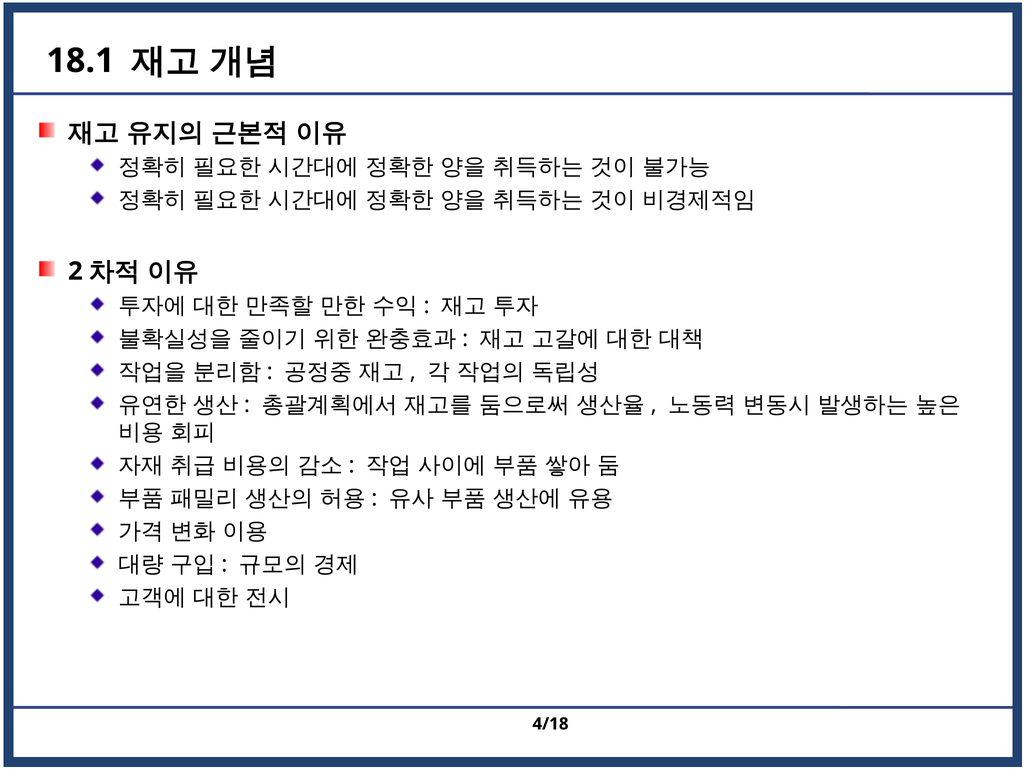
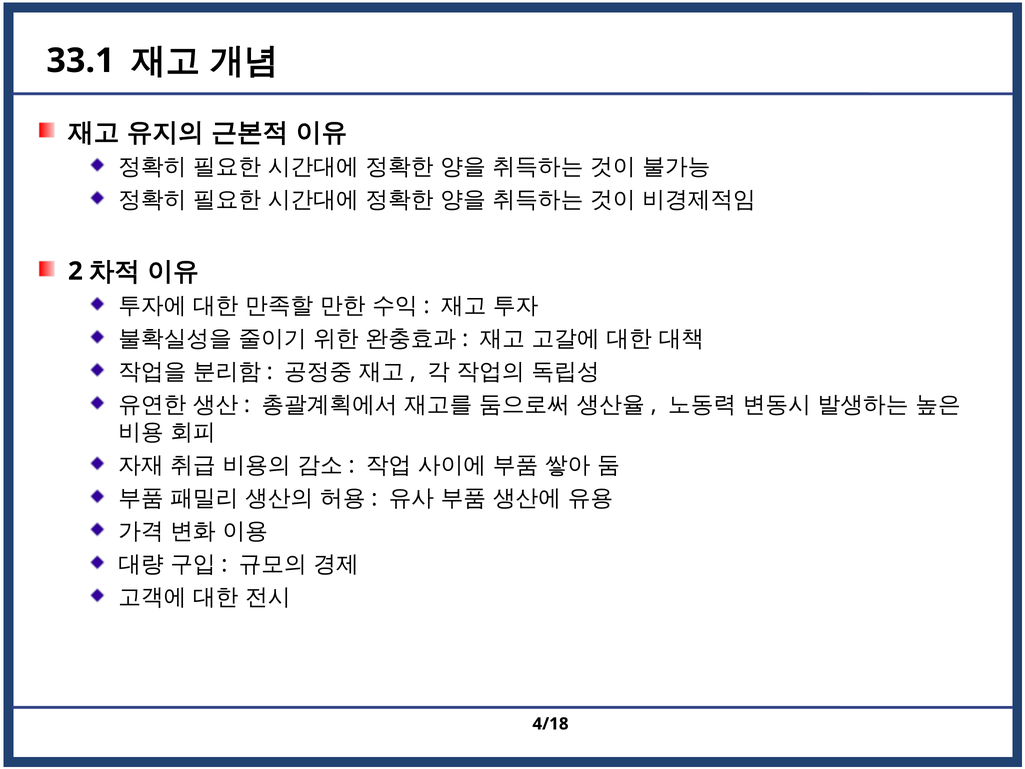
18.1: 18.1 -> 33.1
